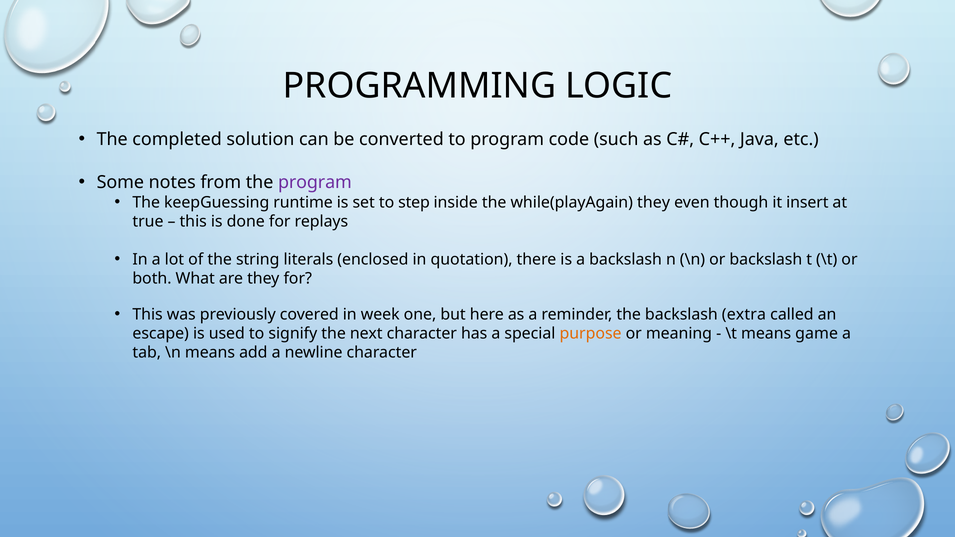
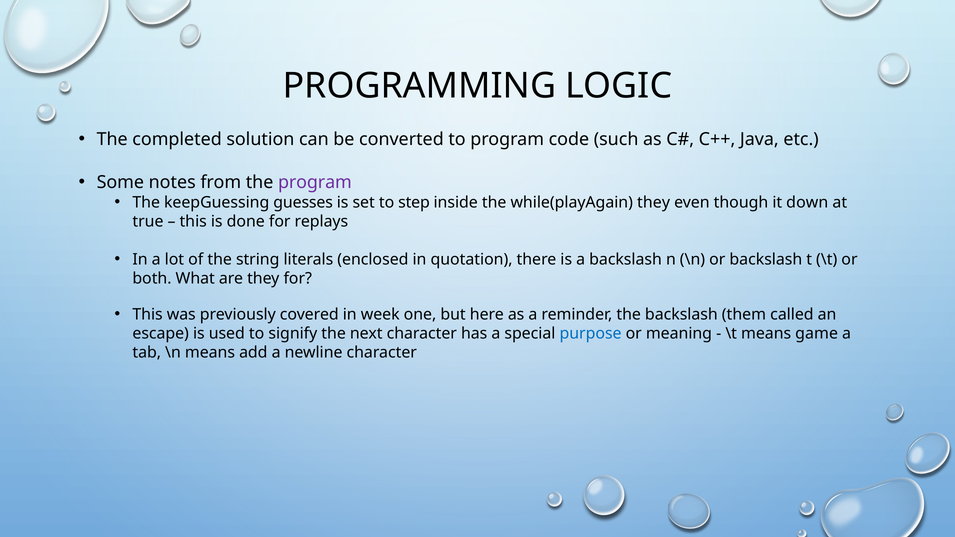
runtime: runtime -> guesses
insert: insert -> down
extra: extra -> them
purpose colour: orange -> blue
